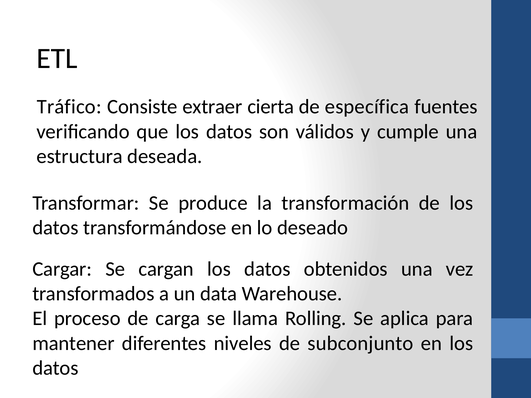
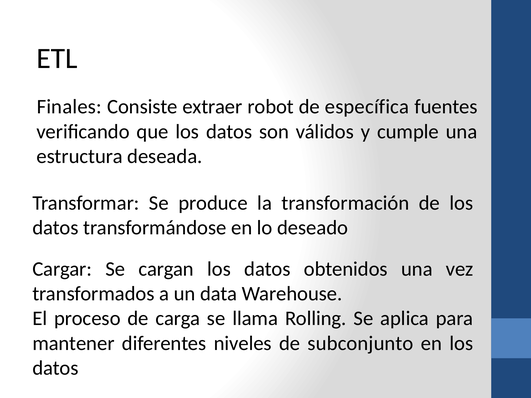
Tráfico: Tráfico -> Finales
cierta: cierta -> robot
